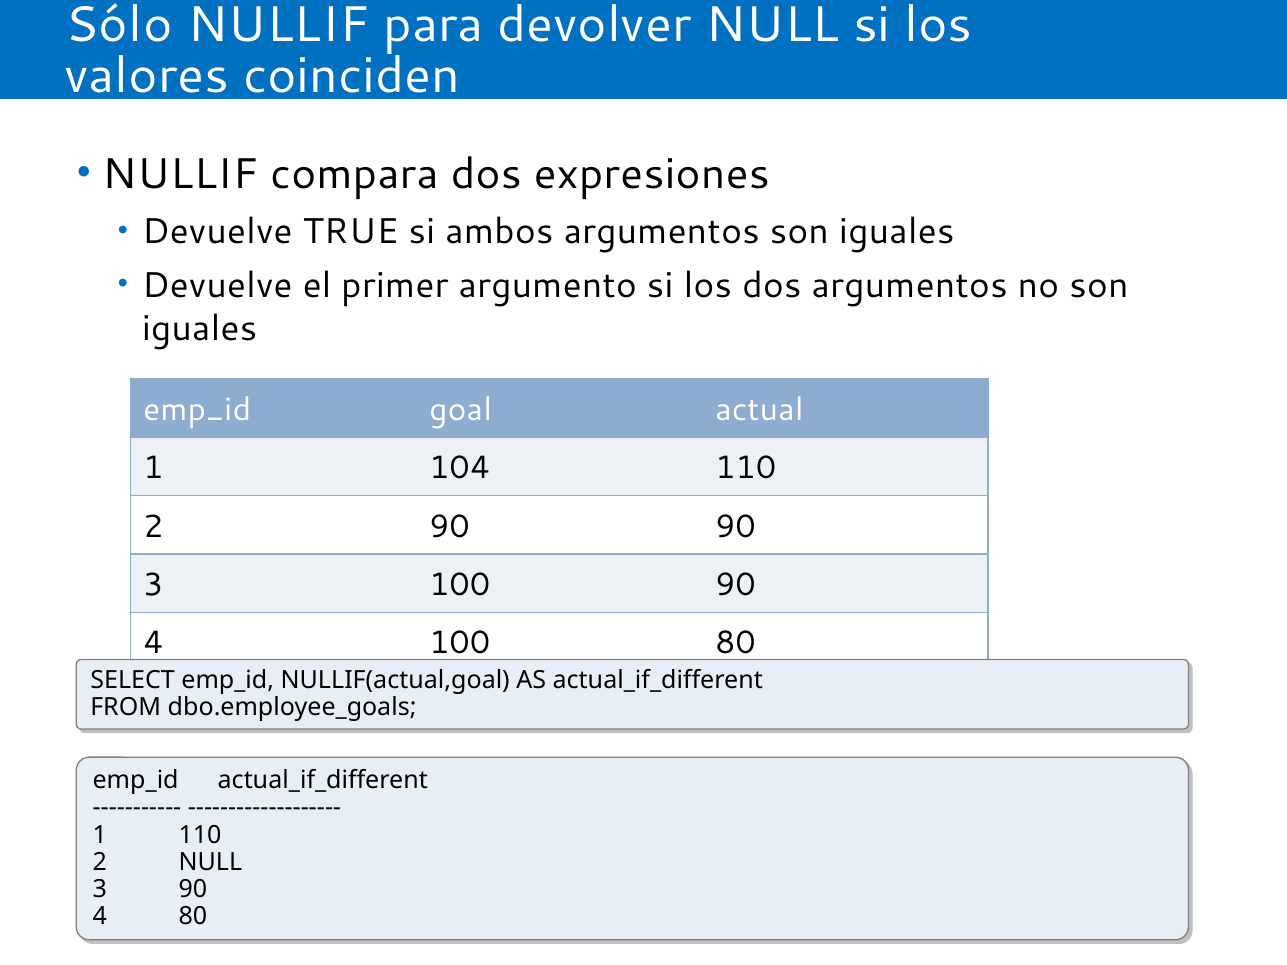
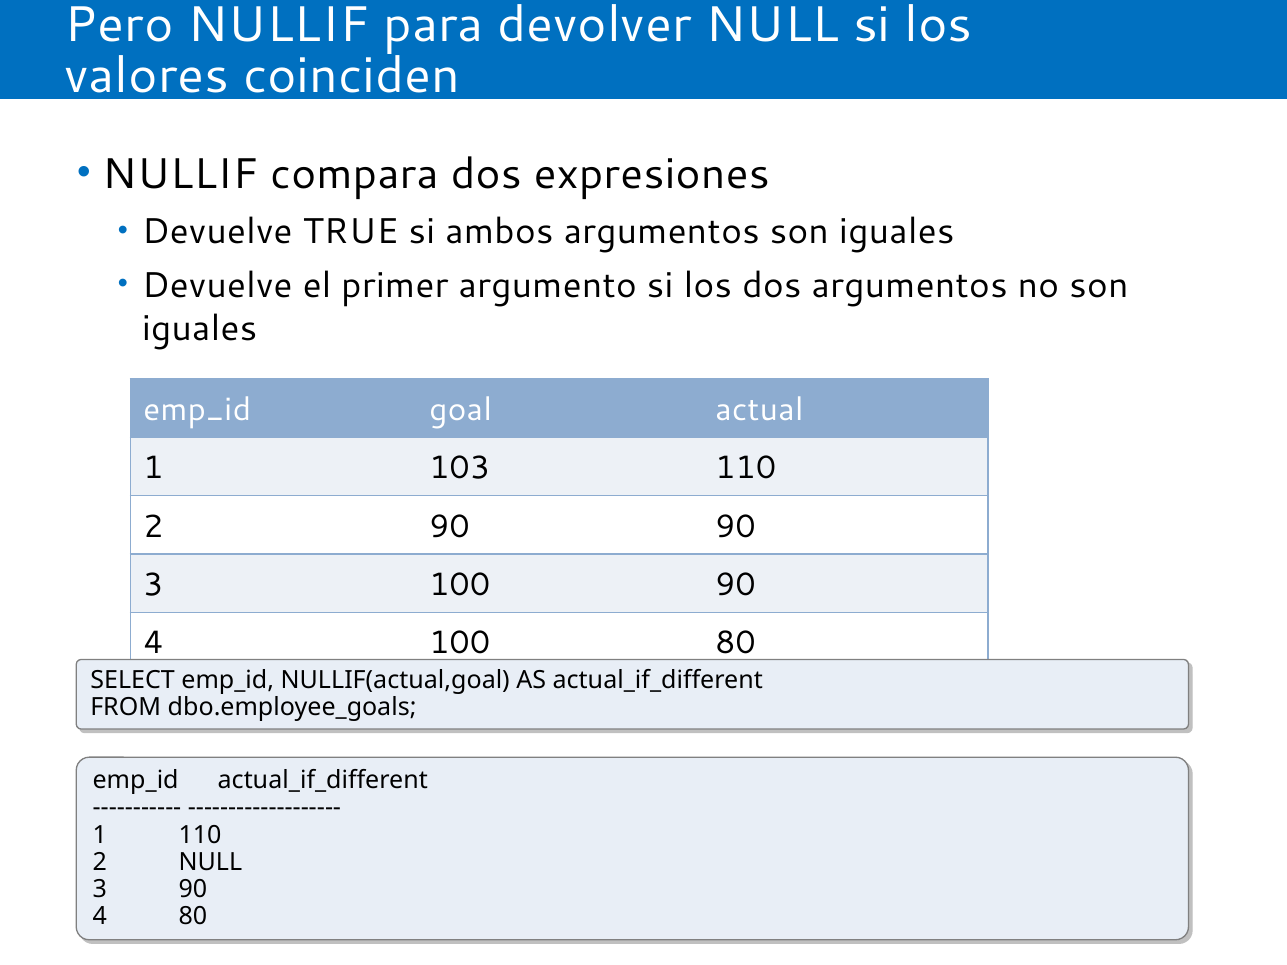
Sólo: Sólo -> Pero
104: 104 -> 103
